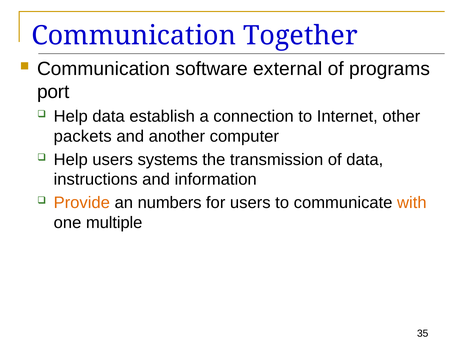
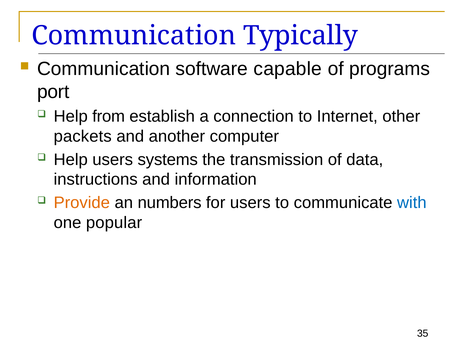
Together: Together -> Typically
external: external -> capable
Help data: data -> from
with colour: orange -> blue
multiple: multiple -> popular
